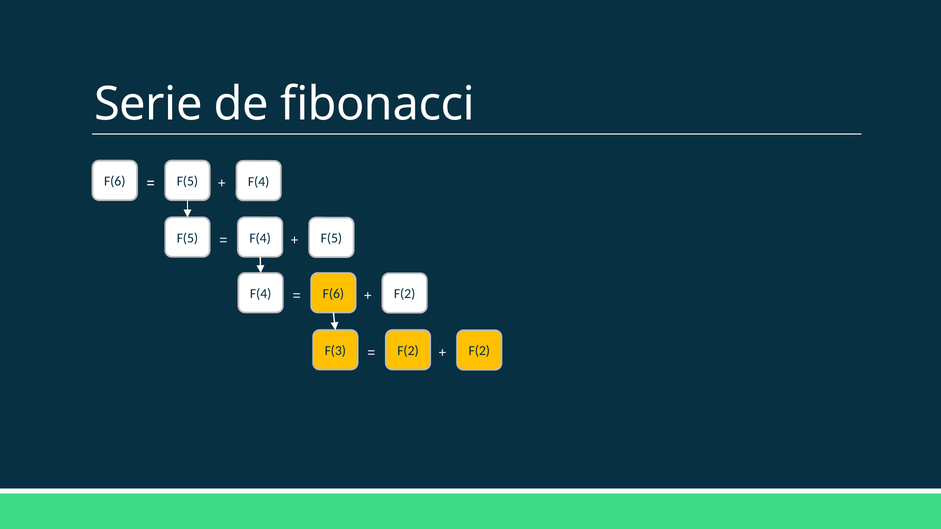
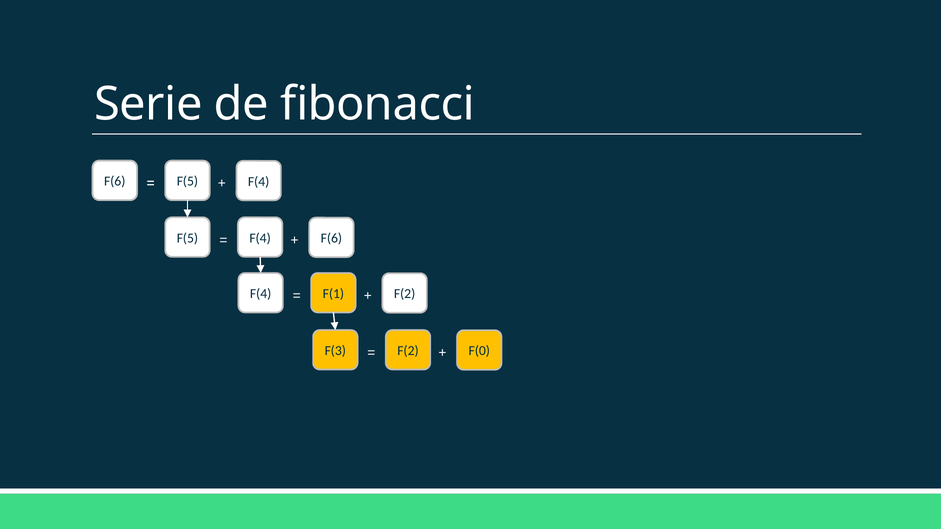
F(4 F(5: F(5 -> F(6
F(4 F(6: F(6 -> F(1
F(2 F(2: F(2 -> F(0
